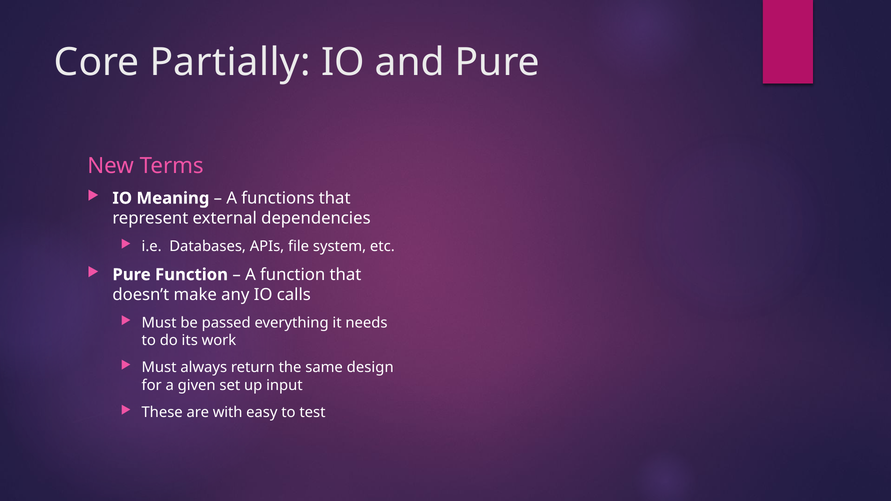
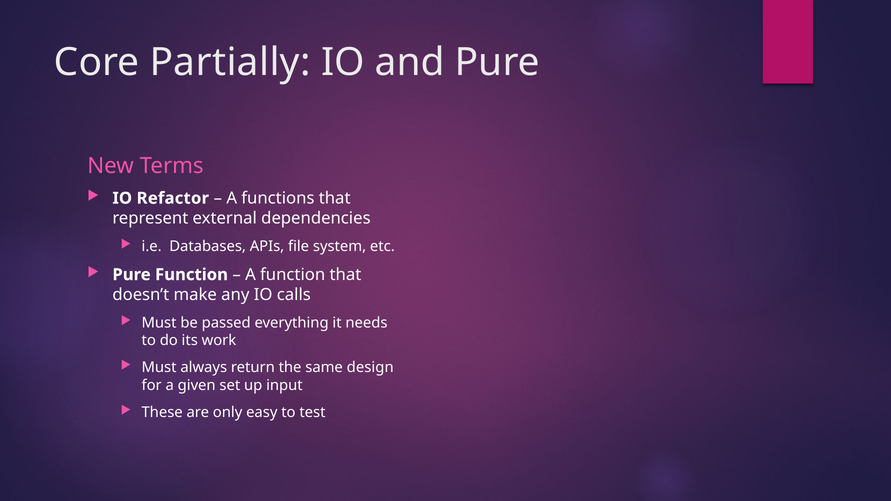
Meaning: Meaning -> Refactor
with: with -> only
